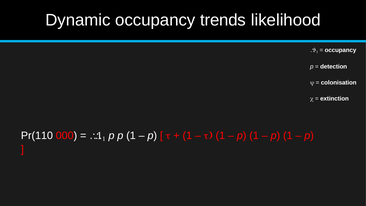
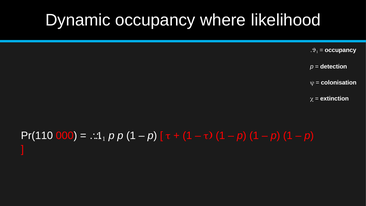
trends: trends -> where
